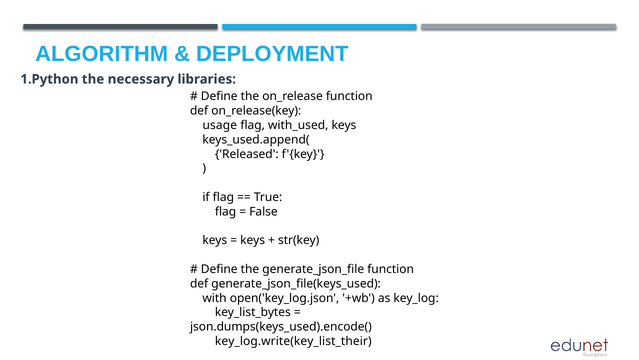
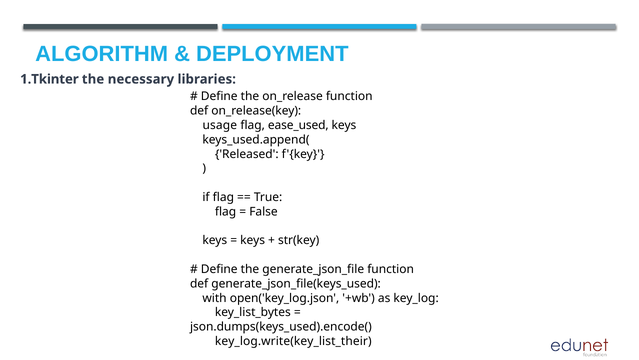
1.Python: 1.Python -> 1.Tkinter
with_used: with_used -> ease_used
